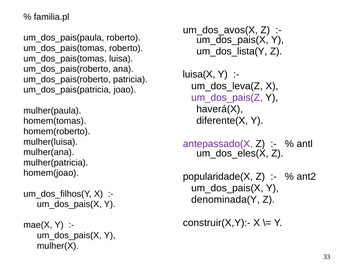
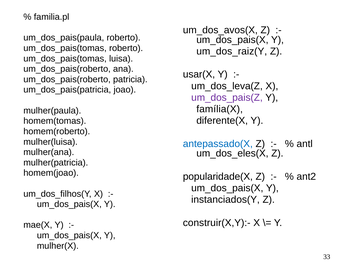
um_dos_lista(Y: um_dos_lista(Y -> um_dos_raiz(Y
luisa(X: luisa(X -> usar(X
haverá(X: haverá(X -> família(X
antepassado(X colour: purple -> blue
denominada(Y: denominada(Y -> instanciados(Y
